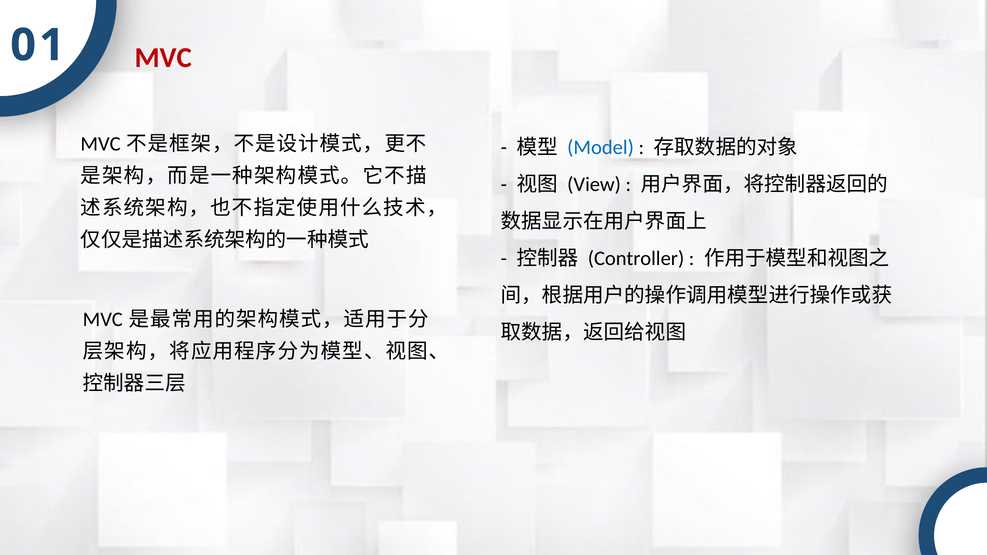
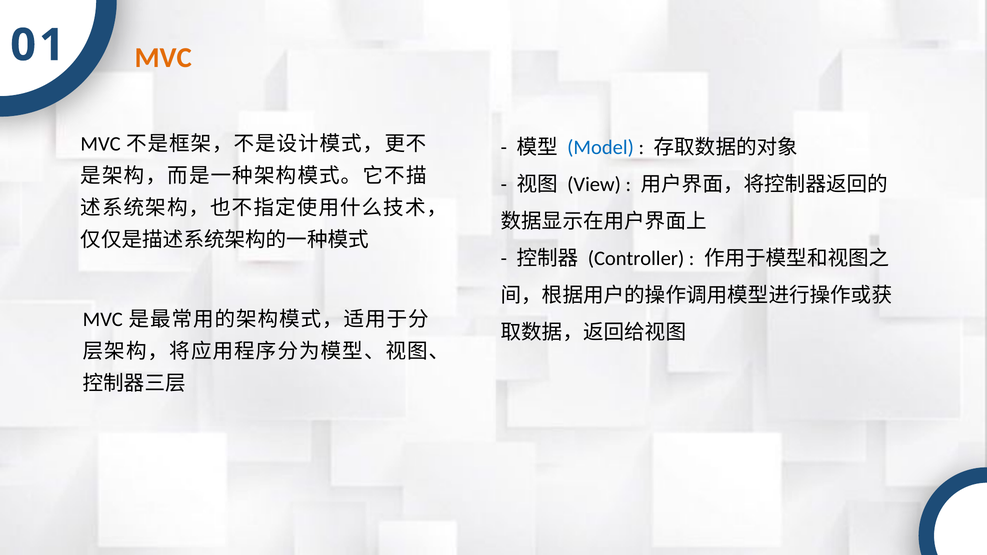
MVC at (163, 58) colour: red -> orange
